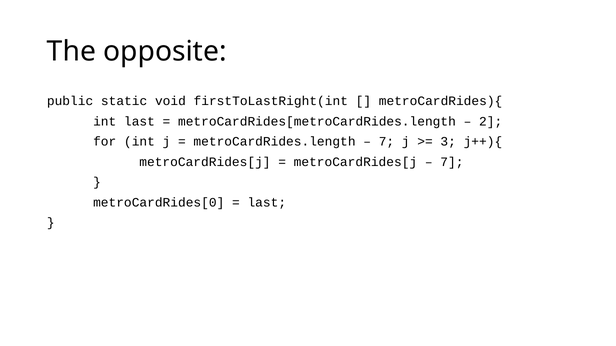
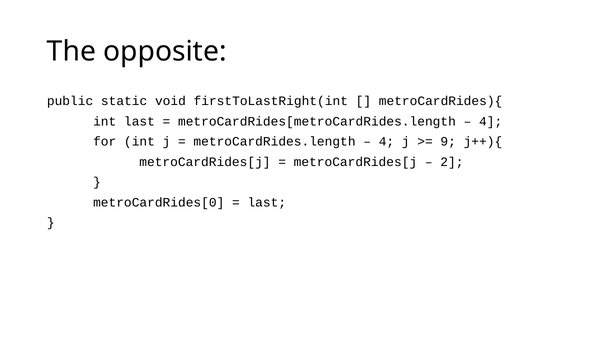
2 at (491, 122): 2 -> 4
7 at (386, 142): 7 -> 4
3: 3 -> 9
7 at (452, 162): 7 -> 2
